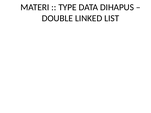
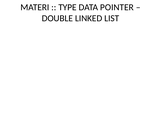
DIHAPUS: DIHAPUS -> POINTER
